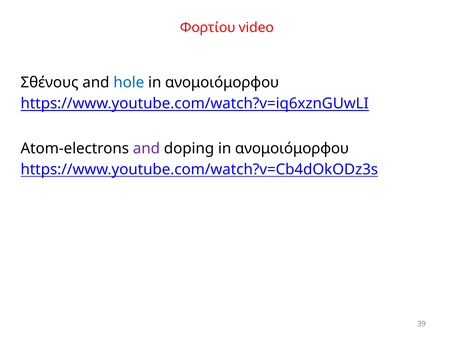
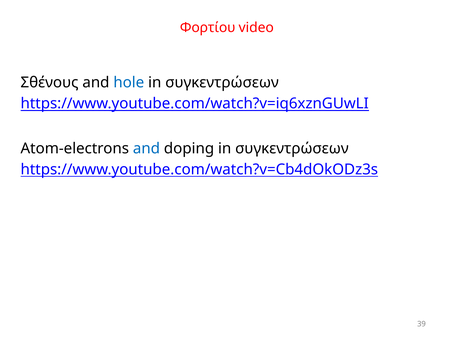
ανομοιόμορφου at (222, 82): ανομοιόμορφου -> συγκεντρώσεων
and at (146, 148) colour: purple -> blue
doping in ανομοιόμορφου: ανομοιόμορφου -> συγκεντρώσεων
